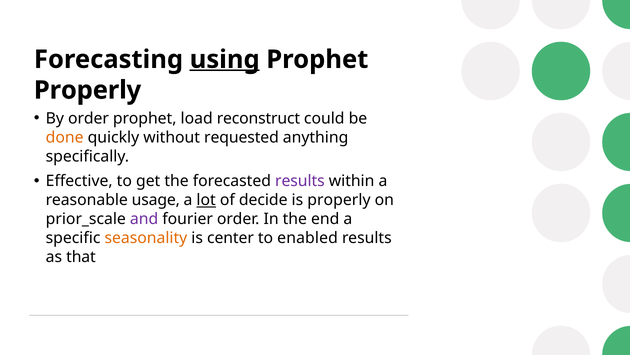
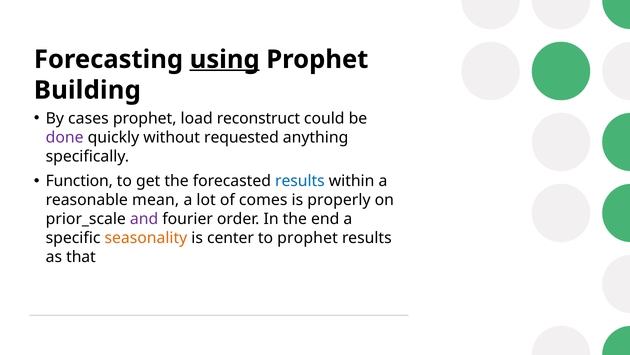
Properly at (88, 90): Properly -> Building
By order: order -> cases
done colour: orange -> purple
Effective: Effective -> Function
results at (300, 181) colour: purple -> blue
usage: usage -> mean
lot underline: present -> none
decide: decide -> comes
to enabled: enabled -> prophet
